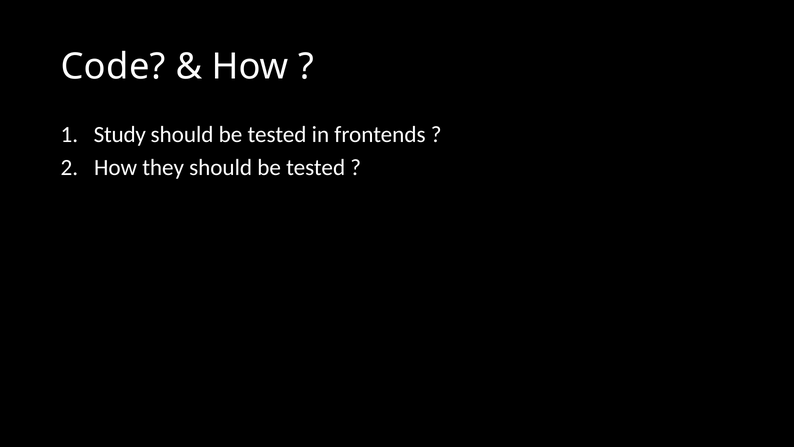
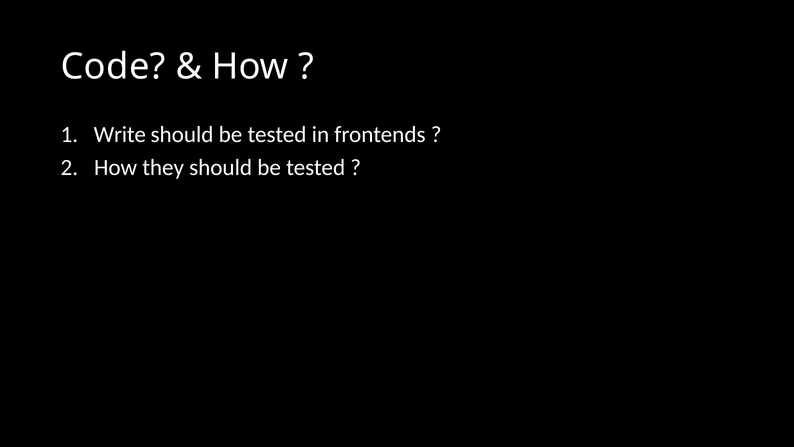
Study: Study -> Write
